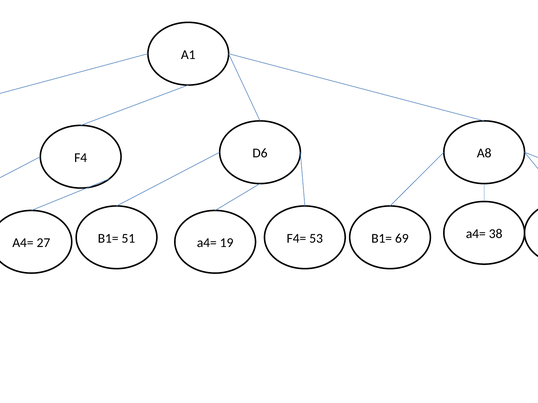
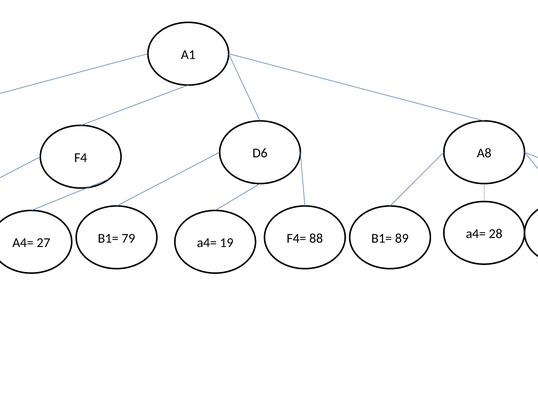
69: 69 -> 89
38: 38 -> 28
51: 51 -> 79
53: 53 -> 88
